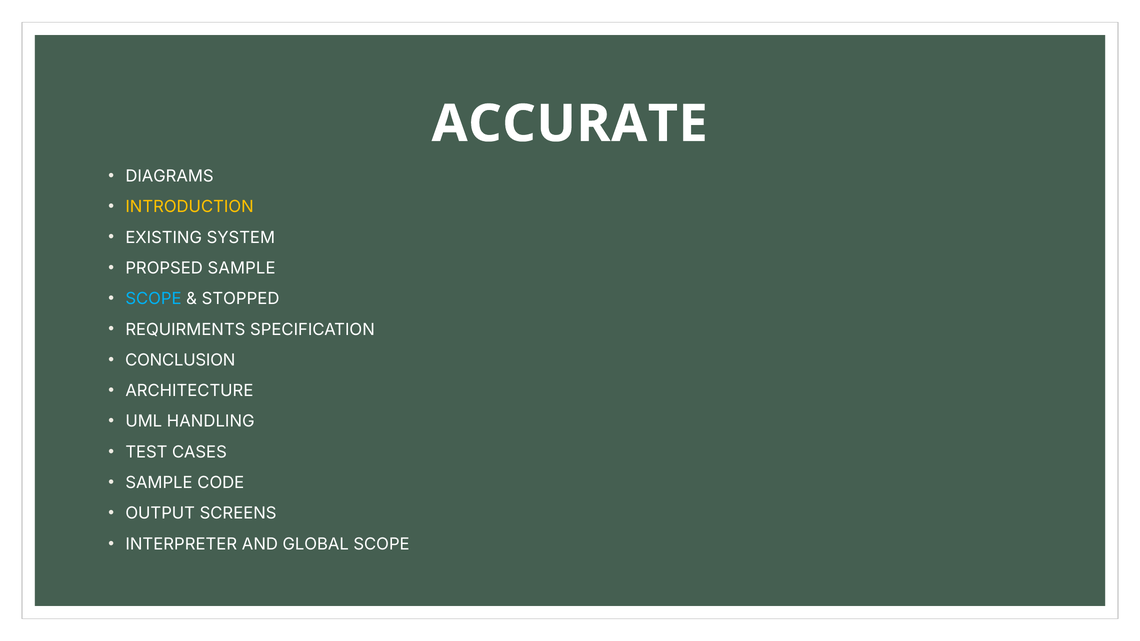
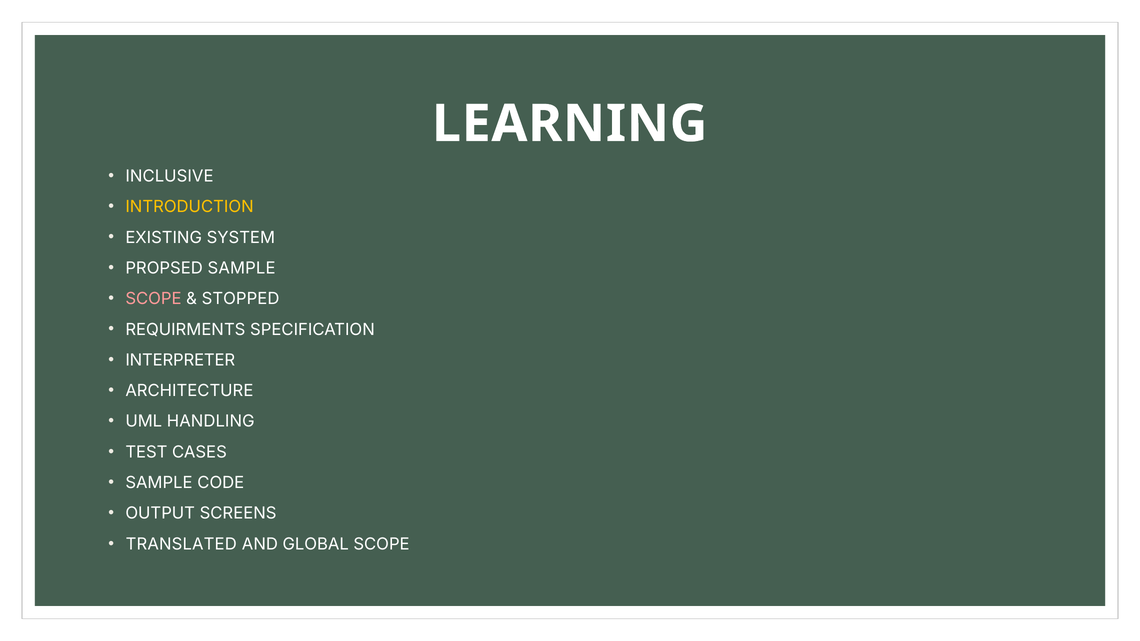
ACCURATE: ACCURATE -> LEARNING
DIAGRAMS: DIAGRAMS -> INCLUSIVE
SCOPE at (153, 299) colour: light blue -> pink
CONCLUSION: CONCLUSION -> INTERPRETER
INTERPRETER: INTERPRETER -> TRANSLATED
